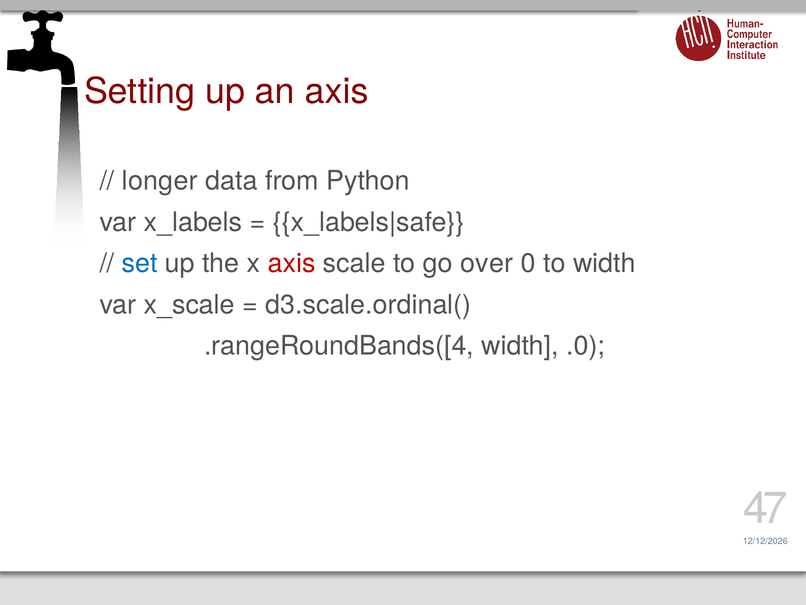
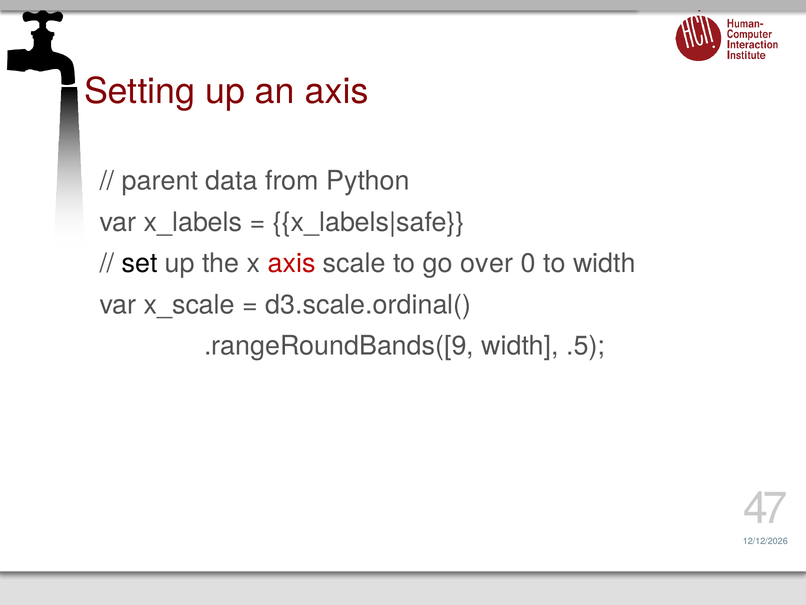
longer: longer -> parent
set colour: blue -> black
.rangeRoundBands([4: .rangeRoundBands([4 -> .rangeRoundBands([9
.0: .0 -> .5
